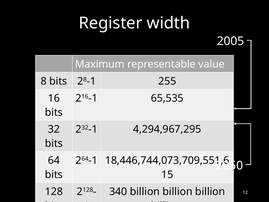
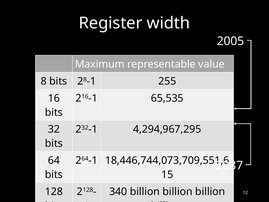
2050: 2050 -> 2087
